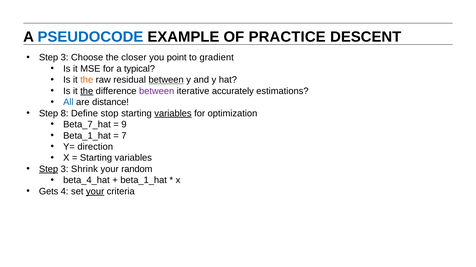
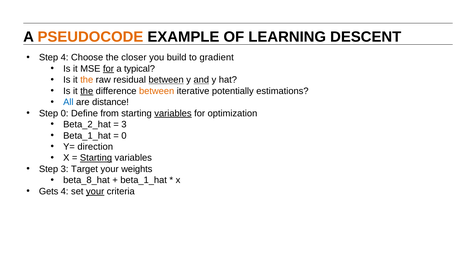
PSEUDOCODE colour: blue -> orange
PRACTICE: PRACTICE -> LEARNING
3 at (65, 58): 3 -> 4
point: point -> build
for at (108, 69) underline: none -> present
and underline: none -> present
between at (157, 91) colour: purple -> orange
accurately: accurately -> potentially
Step 8: 8 -> 0
stop: stop -> from
Beta_7_hat: Beta_7_hat -> Beta_2_hat
9 at (124, 125): 9 -> 3
7 at (124, 136): 7 -> 0
Starting at (96, 158) underline: none -> present
Step at (49, 169) underline: present -> none
Shrink: Shrink -> Target
random: random -> weights
beta_4_hat: beta_4_hat -> beta_8_hat
